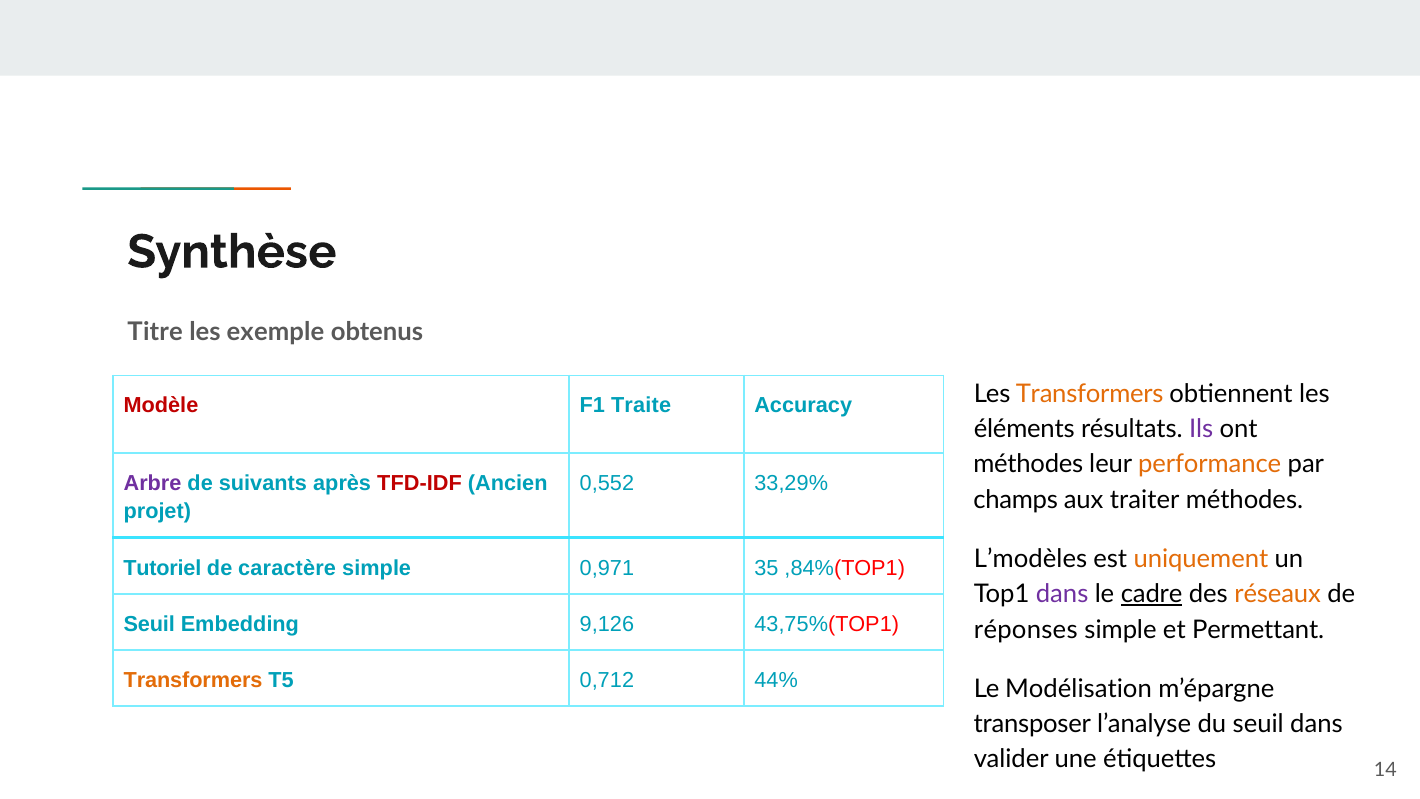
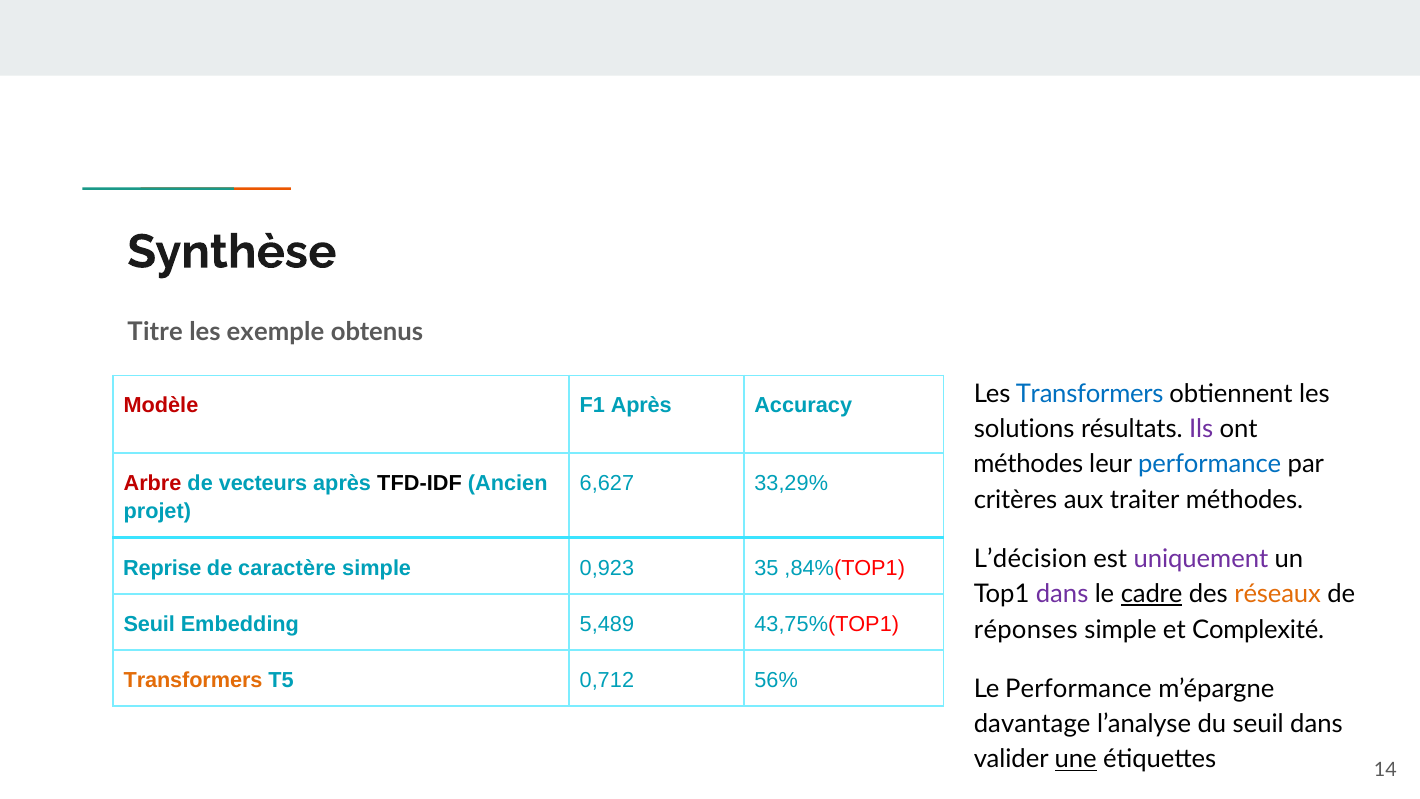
Transformers at (1090, 393) colour: orange -> blue
F1 Traite: Traite -> Après
éléments: éléments -> solutions
performance at (1210, 464) colour: orange -> blue
Arbre colour: purple -> red
suivants: suivants -> vecteurs
TFD-IDF colour: red -> black
0,552: 0,552 -> 6,627
champs: champs -> critères
L’modèles: L’modèles -> L’décision
uniquement colour: orange -> purple
Tutoriel: Tutoriel -> Reprise
0,971: 0,971 -> 0,923
9,126: 9,126 -> 5,489
Permettant: Permettant -> Complexité
44%: 44% -> 56%
Le Modélisation: Modélisation -> Performance
transposer: transposer -> davantage
une underline: none -> present
